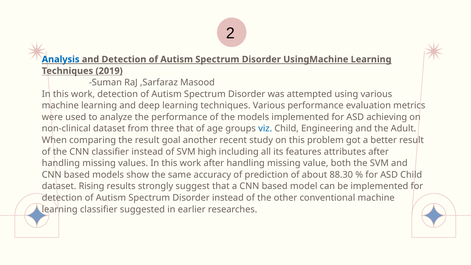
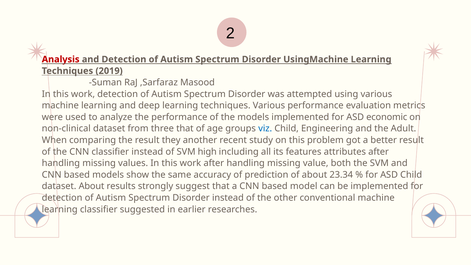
Analysis colour: blue -> red
achieving: achieving -> economic
goal: goal -> they
88.30: 88.30 -> 23.34
dataset Rising: Rising -> About
